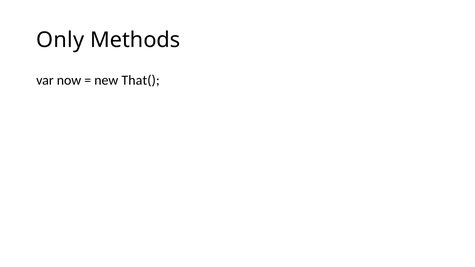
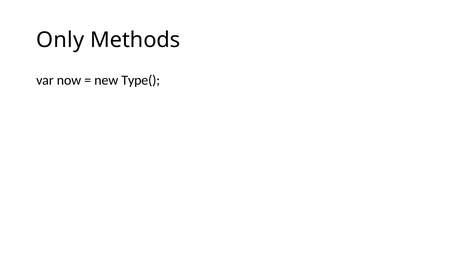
That(: That( -> Type(
